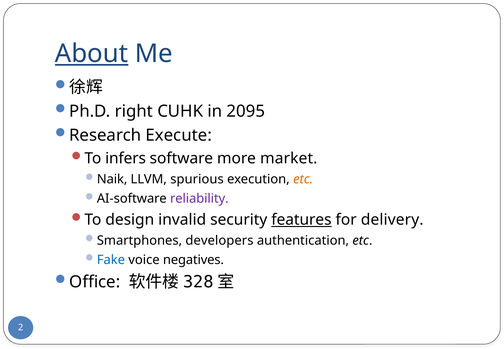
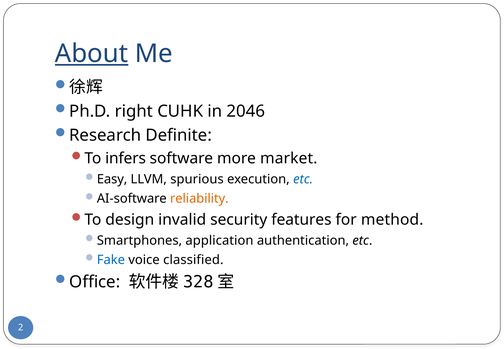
2095: 2095 -> 2046
Execute: Execute -> Definite
Naik: Naik -> Easy
etc at (303, 179) colour: orange -> blue
reliability colour: purple -> orange
features underline: present -> none
delivery: delivery -> method
developers: developers -> application
negatives: negatives -> classified
